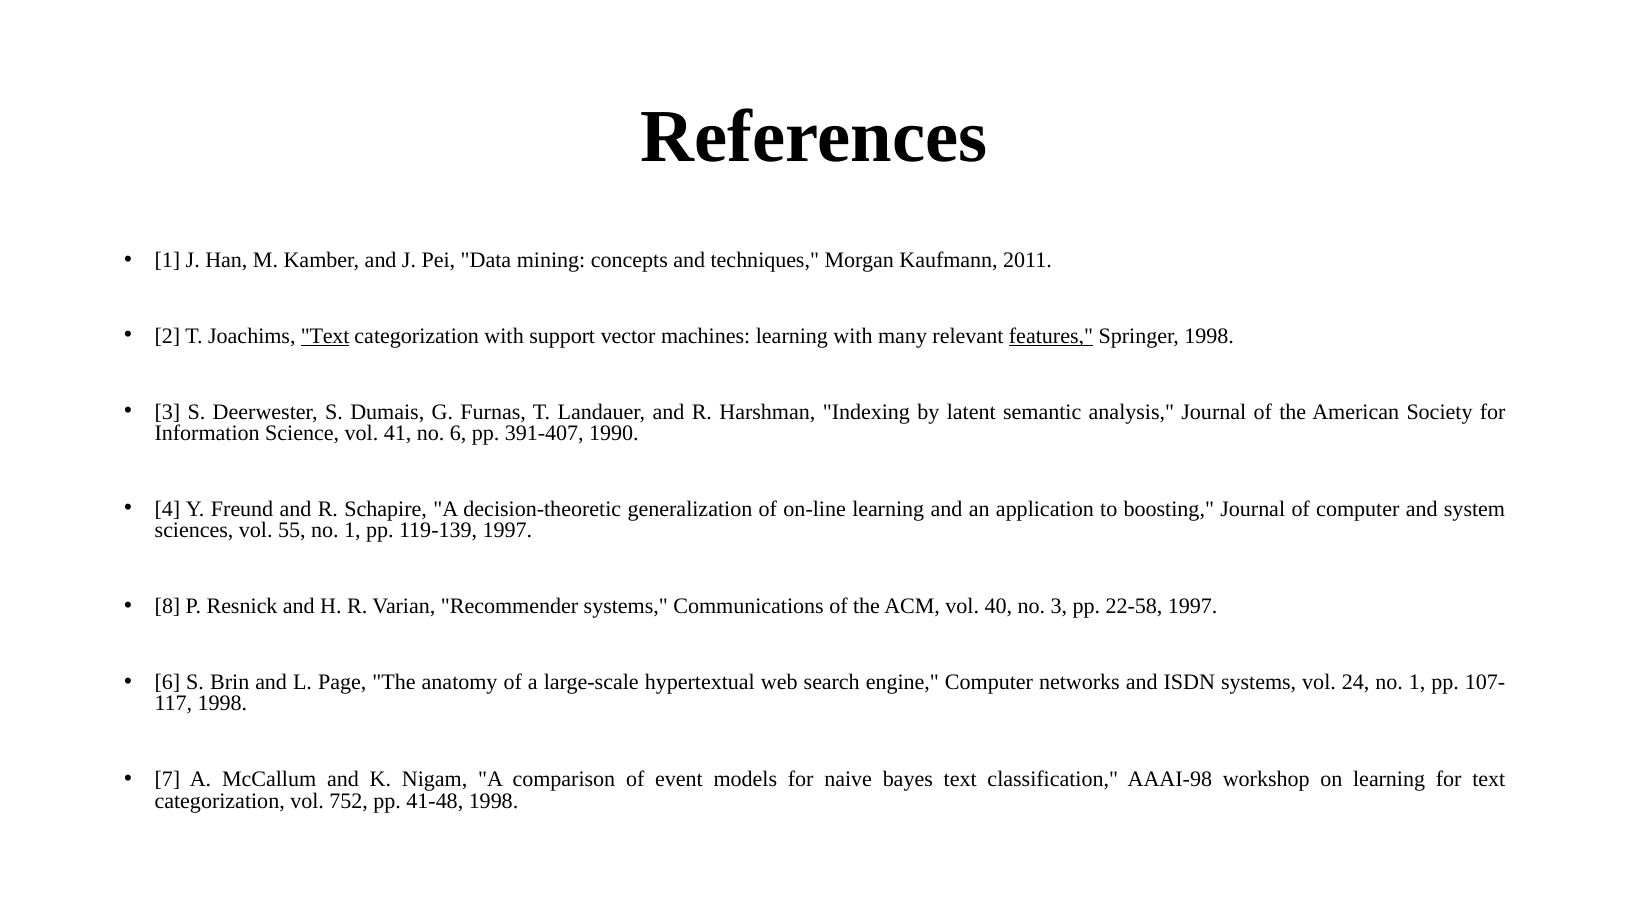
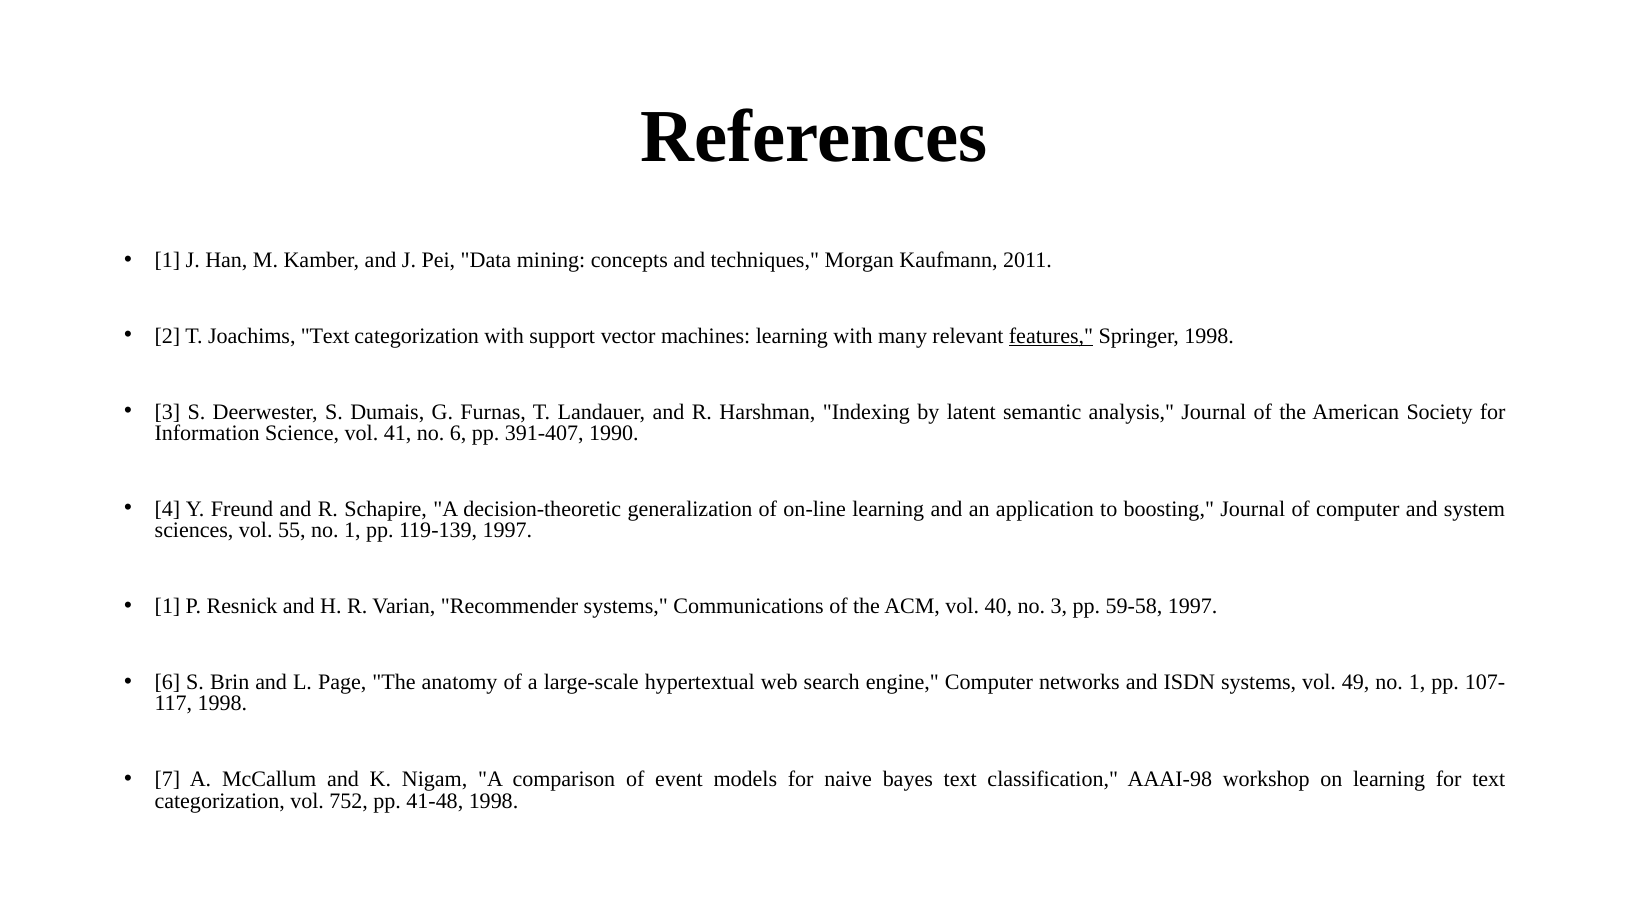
Text at (325, 336) underline: present -> none
8 at (168, 606): 8 -> 1
22-58: 22-58 -> 59-58
24: 24 -> 49
